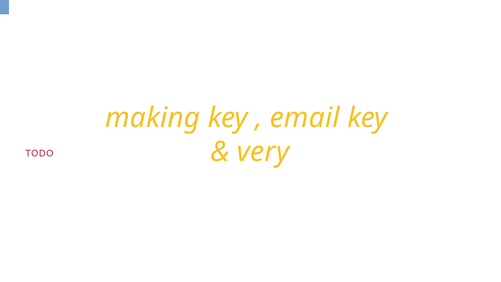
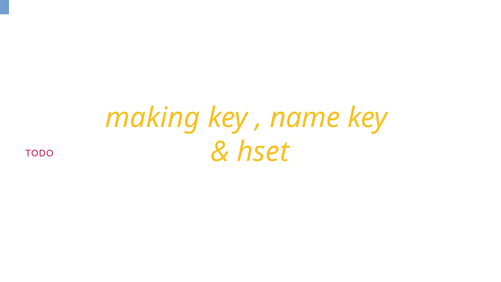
email: email -> name
very: very -> hset
